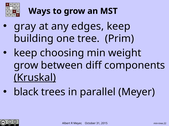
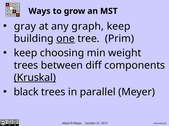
edges: edges -> graph
one underline: none -> present
grow at (26, 66): grow -> trees
